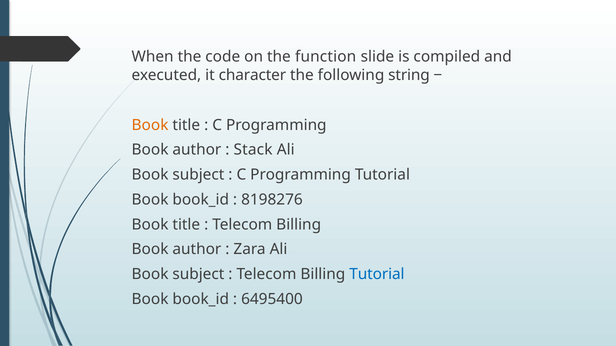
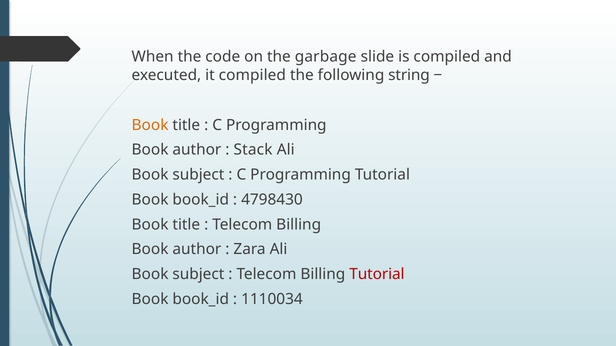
function: function -> garbage
it character: character -> compiled
8198276: 8198276 -> 4798430
Tutorial at (377, 275) colour: blue -> red
6495400: 6495400 -> 1110034
